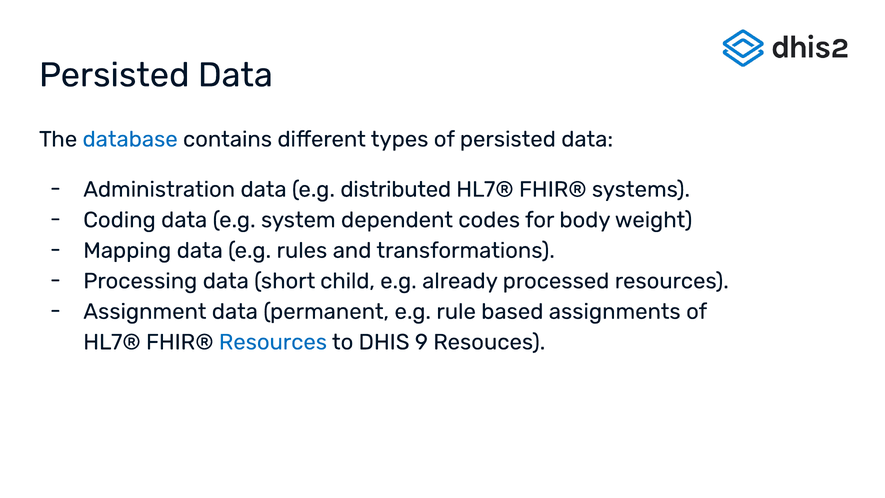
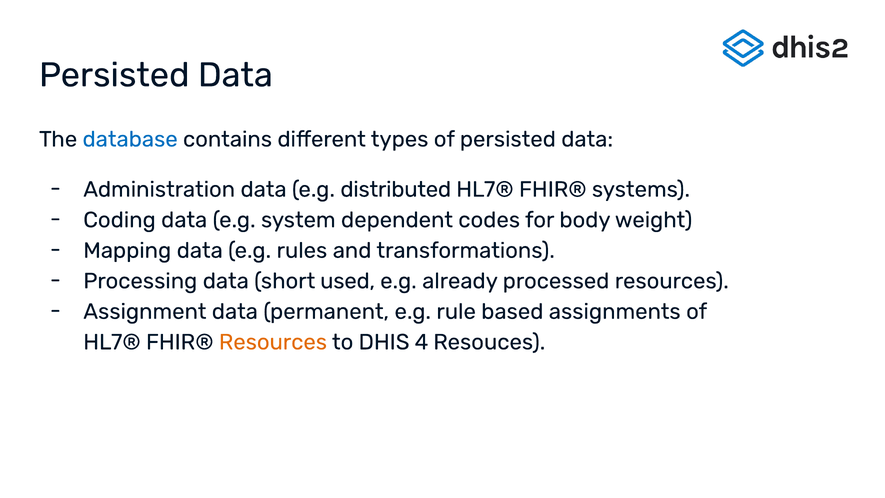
child: child -> used
Resources at (273, 342) colour: blue -> orange
9: 9 -> 4
